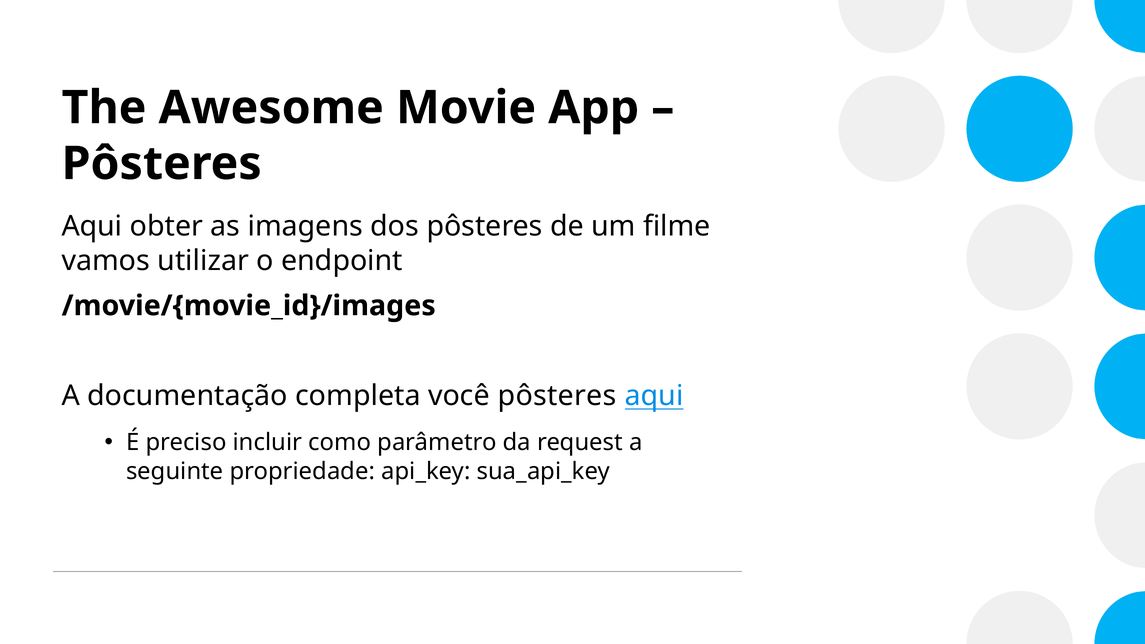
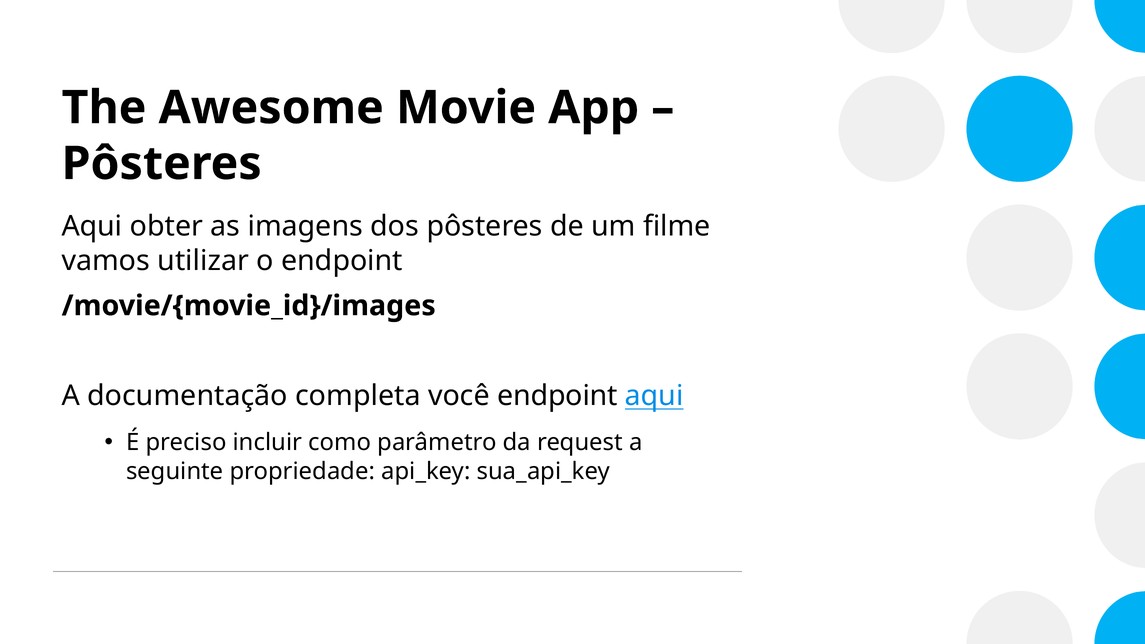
você pôsteres: pôsteres -> endpoint
